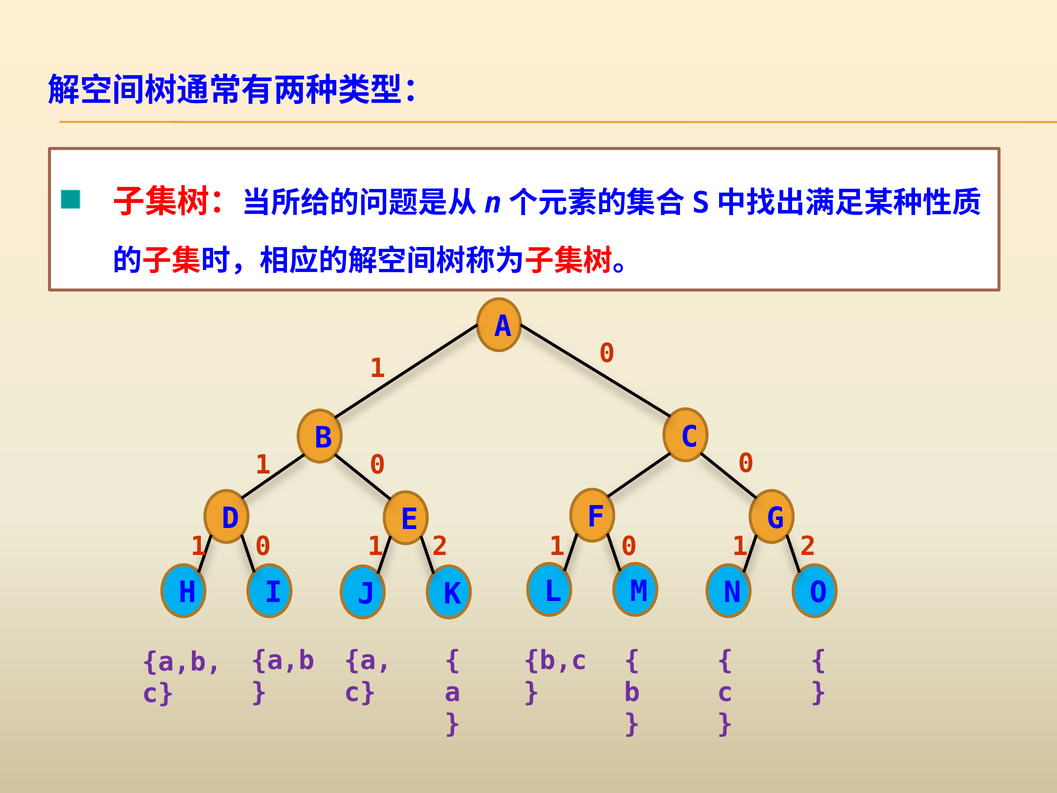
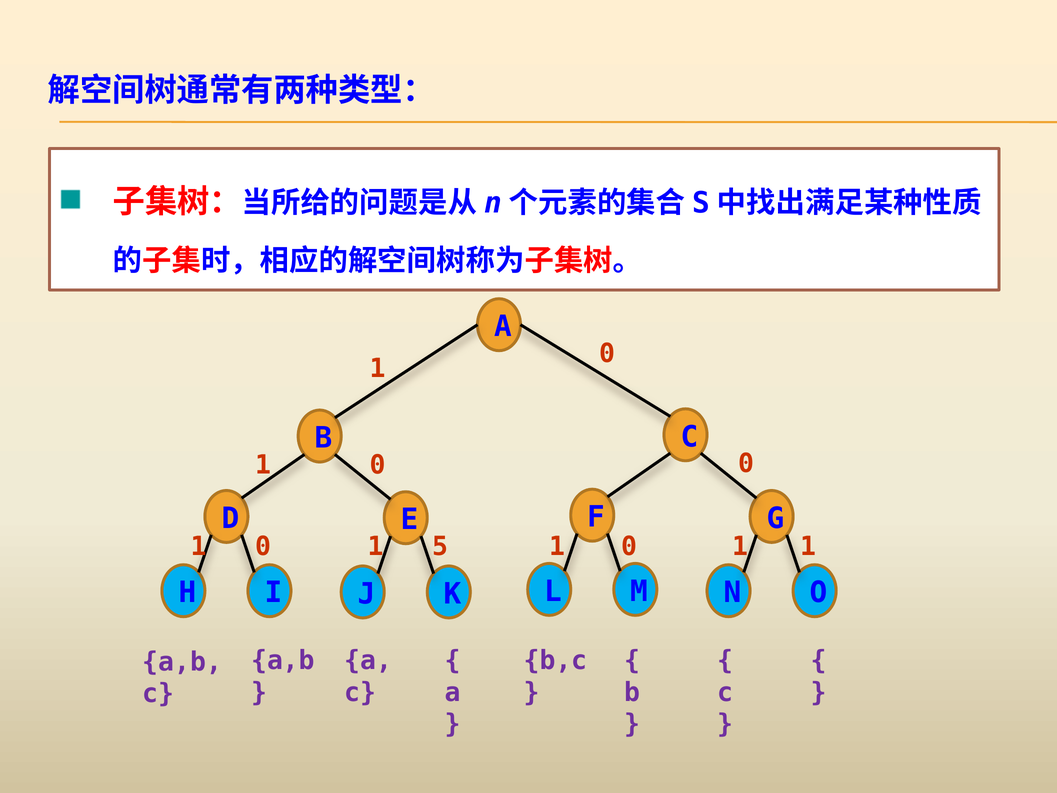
2 at (440, 546): 2 -> 5
2 at (808, 546): 2 -> 1
